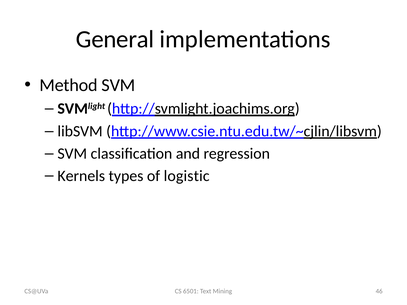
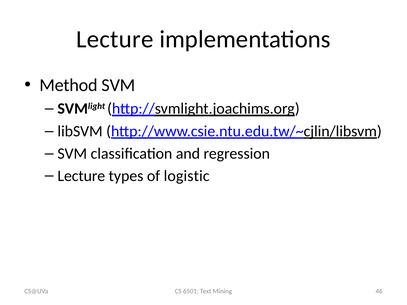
General at (115, 39): General -> Lecture
Kernels at (81, 176): Kernels -> Lecture
